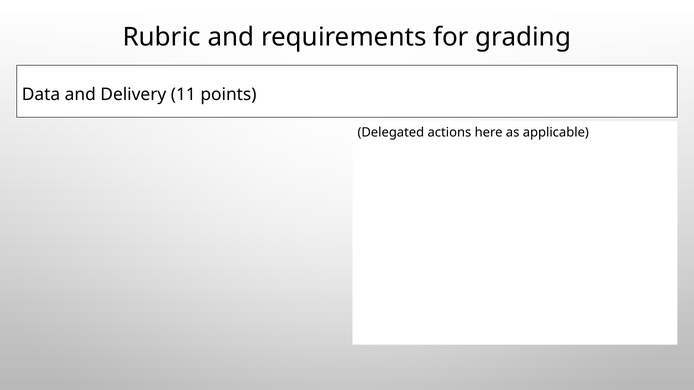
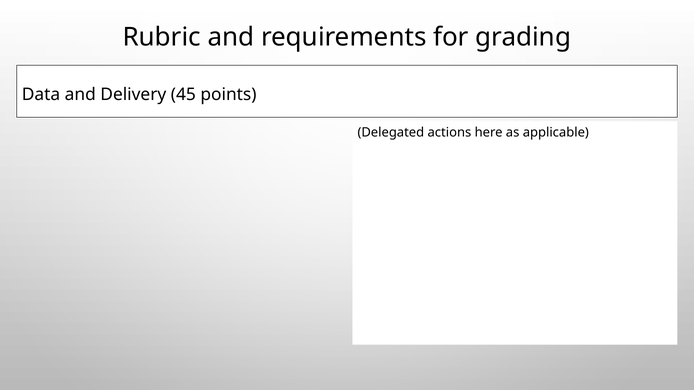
11: 11 -> 45
